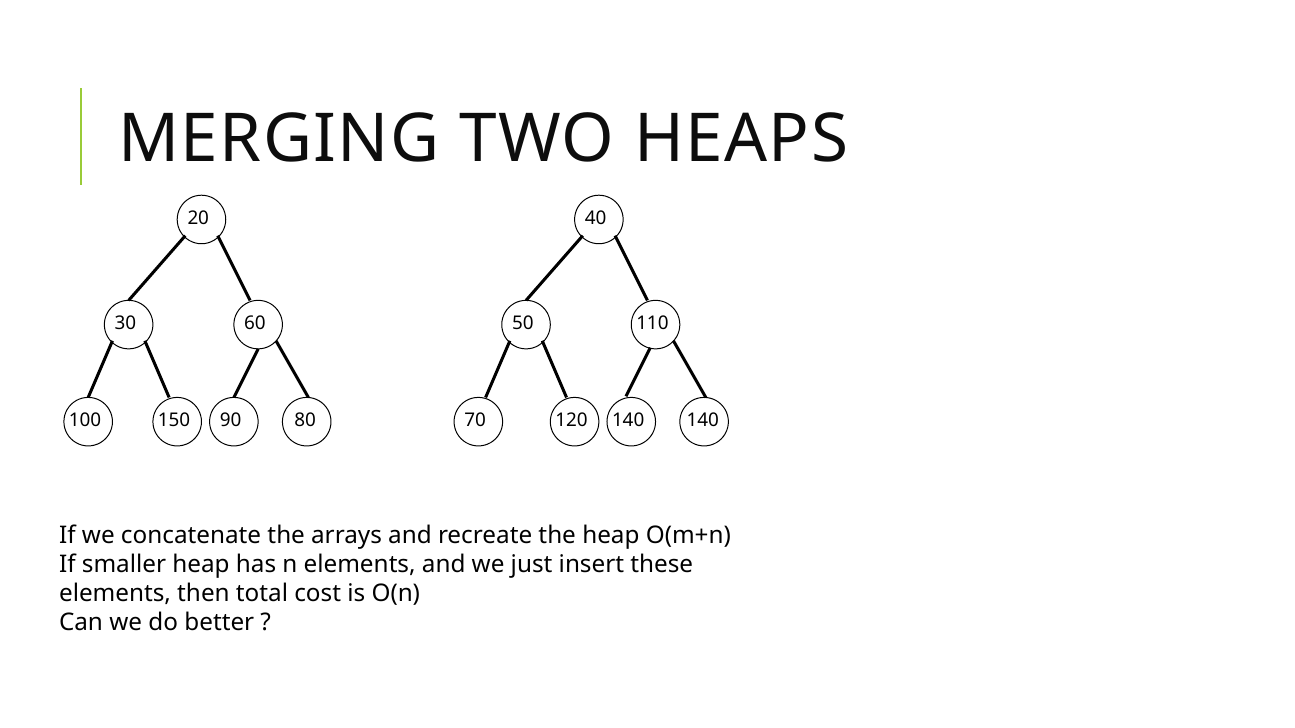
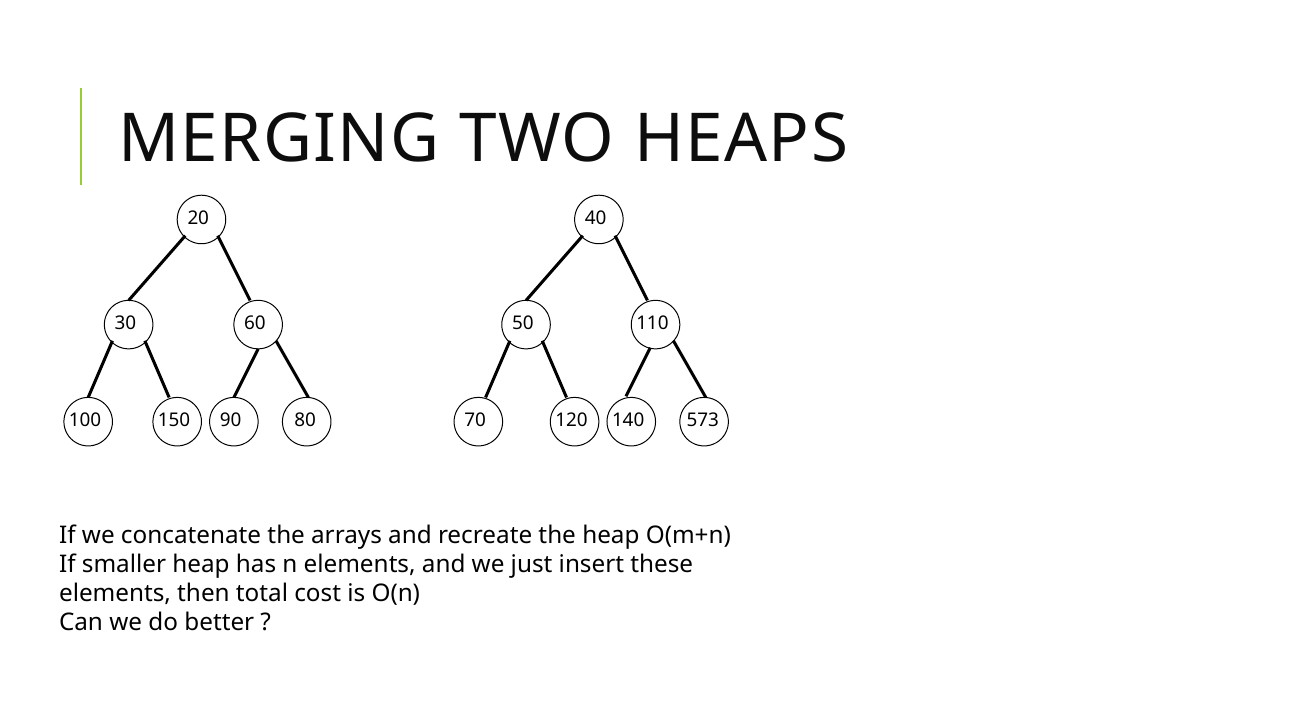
70 140: 140 -> 573
